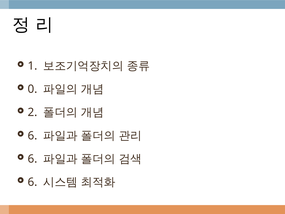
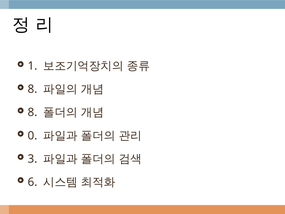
0 at (33, 89): 0 -> 8
2 at (33, 112): 2 -> 8
6 at (33, 135): 6 -> 0
6 at (33, 159): 6 -> 3
